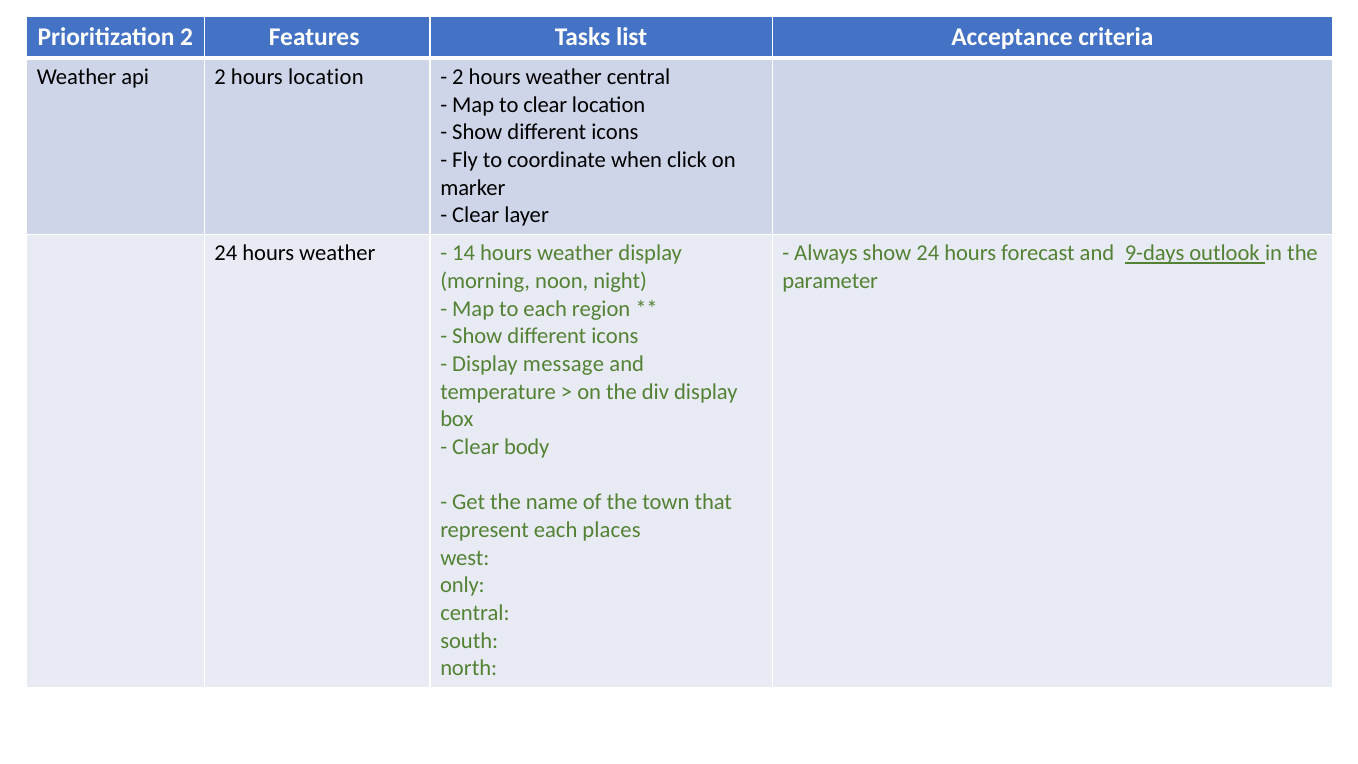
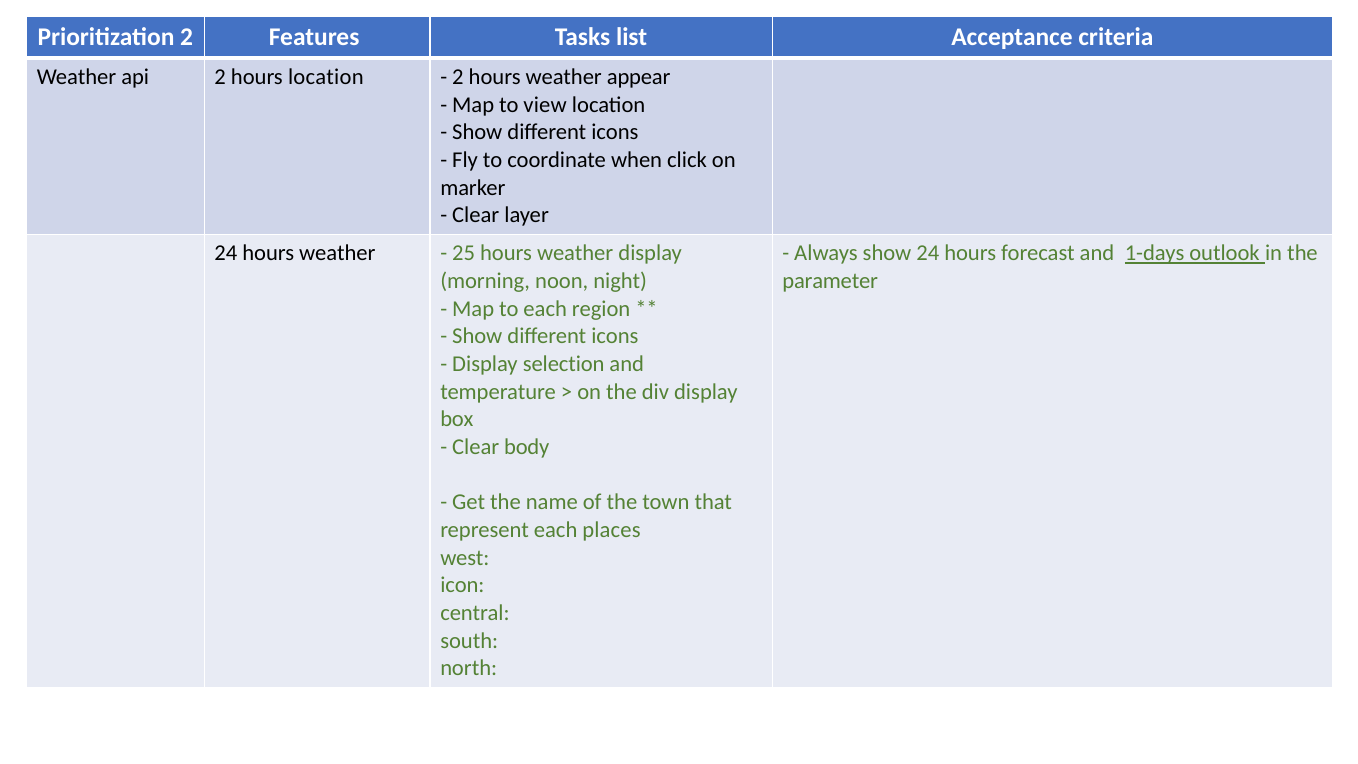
weather central: central -> appear
to clear: clear -> view
14: 14 -> 25
9-days: 9-days -> 1-days
message: message -> selection
only: only -> icon
